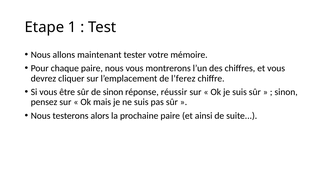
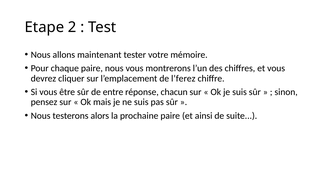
1: 1 -> 2
de sinon: sinon -> entre
réussir: réussir -> chacun
